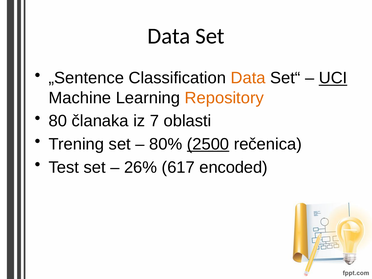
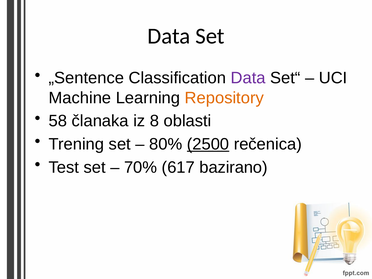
Data at (248, 78) colour: orange -> purple
UCI underline: present -> none
80: 80 -> 58
7: 7 -> 8
26%: 26% -> 70%
encoded: encoded -> bazirano
